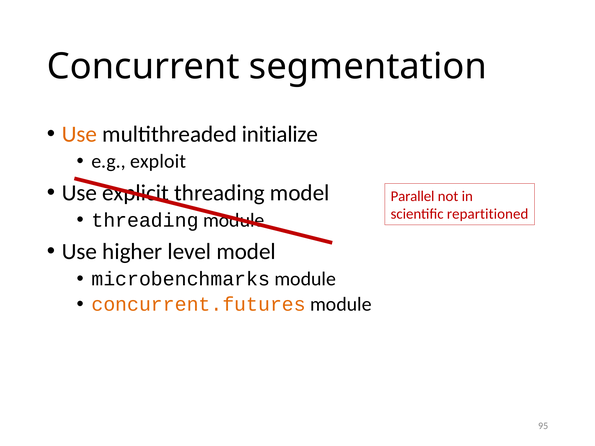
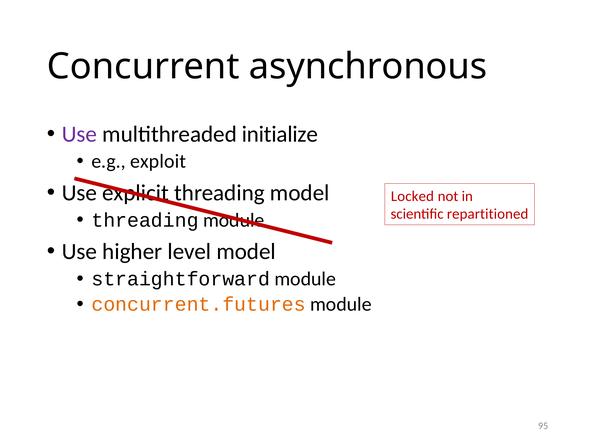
segmentation: segmentation -> asynchronous
Use at (79, 134) colour: orange -> purple
Parallel: Parallel -> Locked
microbenchmarks: microbenchmarks -> straightforward
